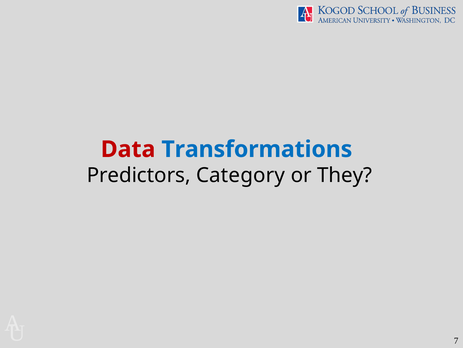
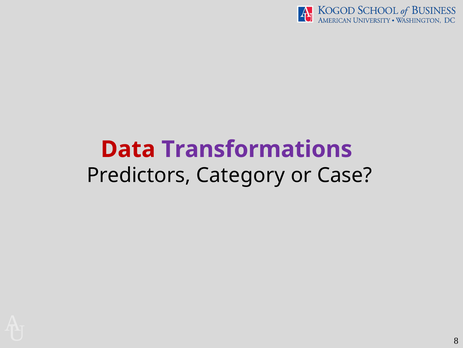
Transformations colour: blue -> purple
They: They -> Case
7: 7 -> 8
